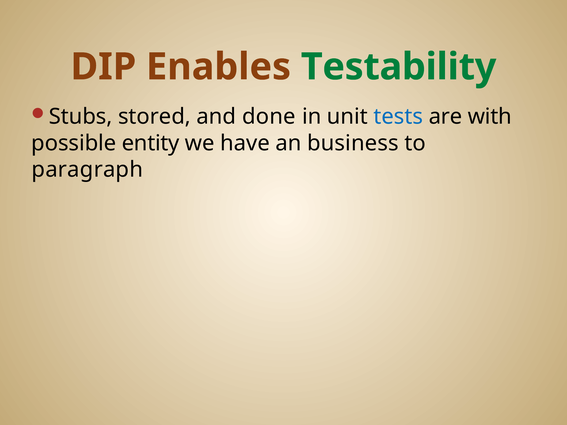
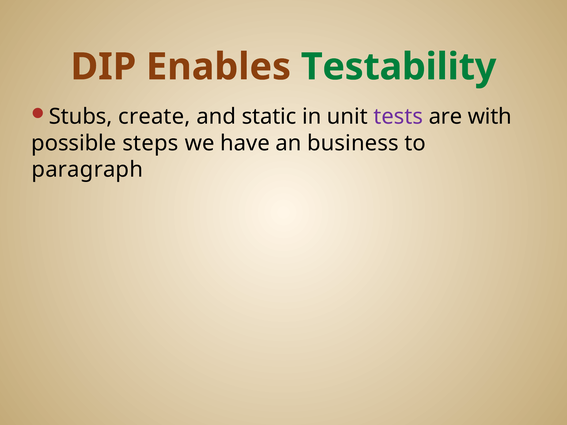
stored: stored -> create
done: done -> static
tests colour: blue -> purple
entity: entity -> steps
